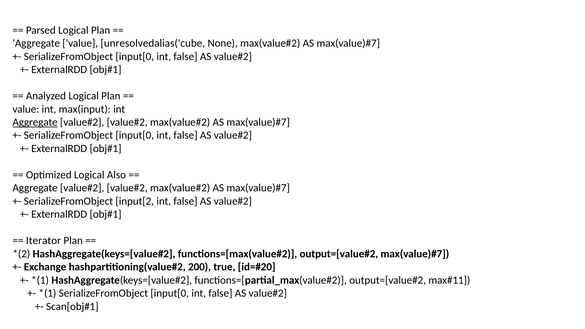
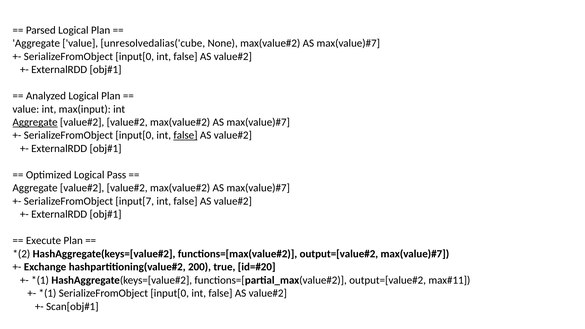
false at (186, 135) underline: none -> present
Also: Also -> Pass
input[2: input[2 -> input[7
Iterator: Iterator -> Execute
